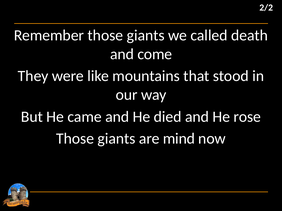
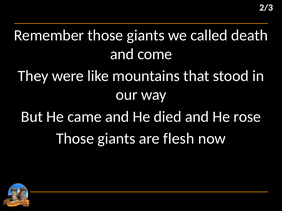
2/2: 2/2 -> 2/3
mind: mind -> flesh
